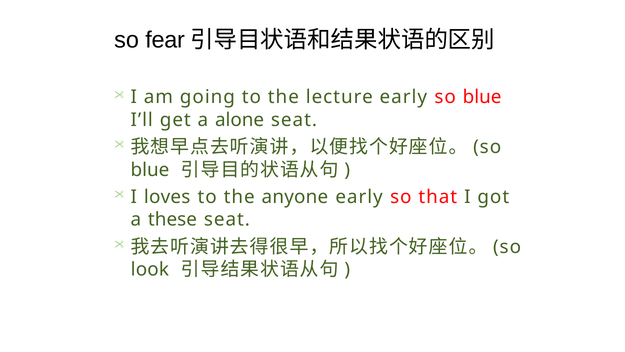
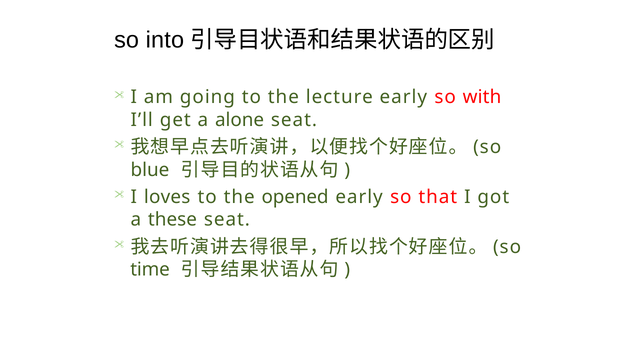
fear: fear -> into
early so blue: blue -> with
anyone: anyone -> opened
look: look -> time
